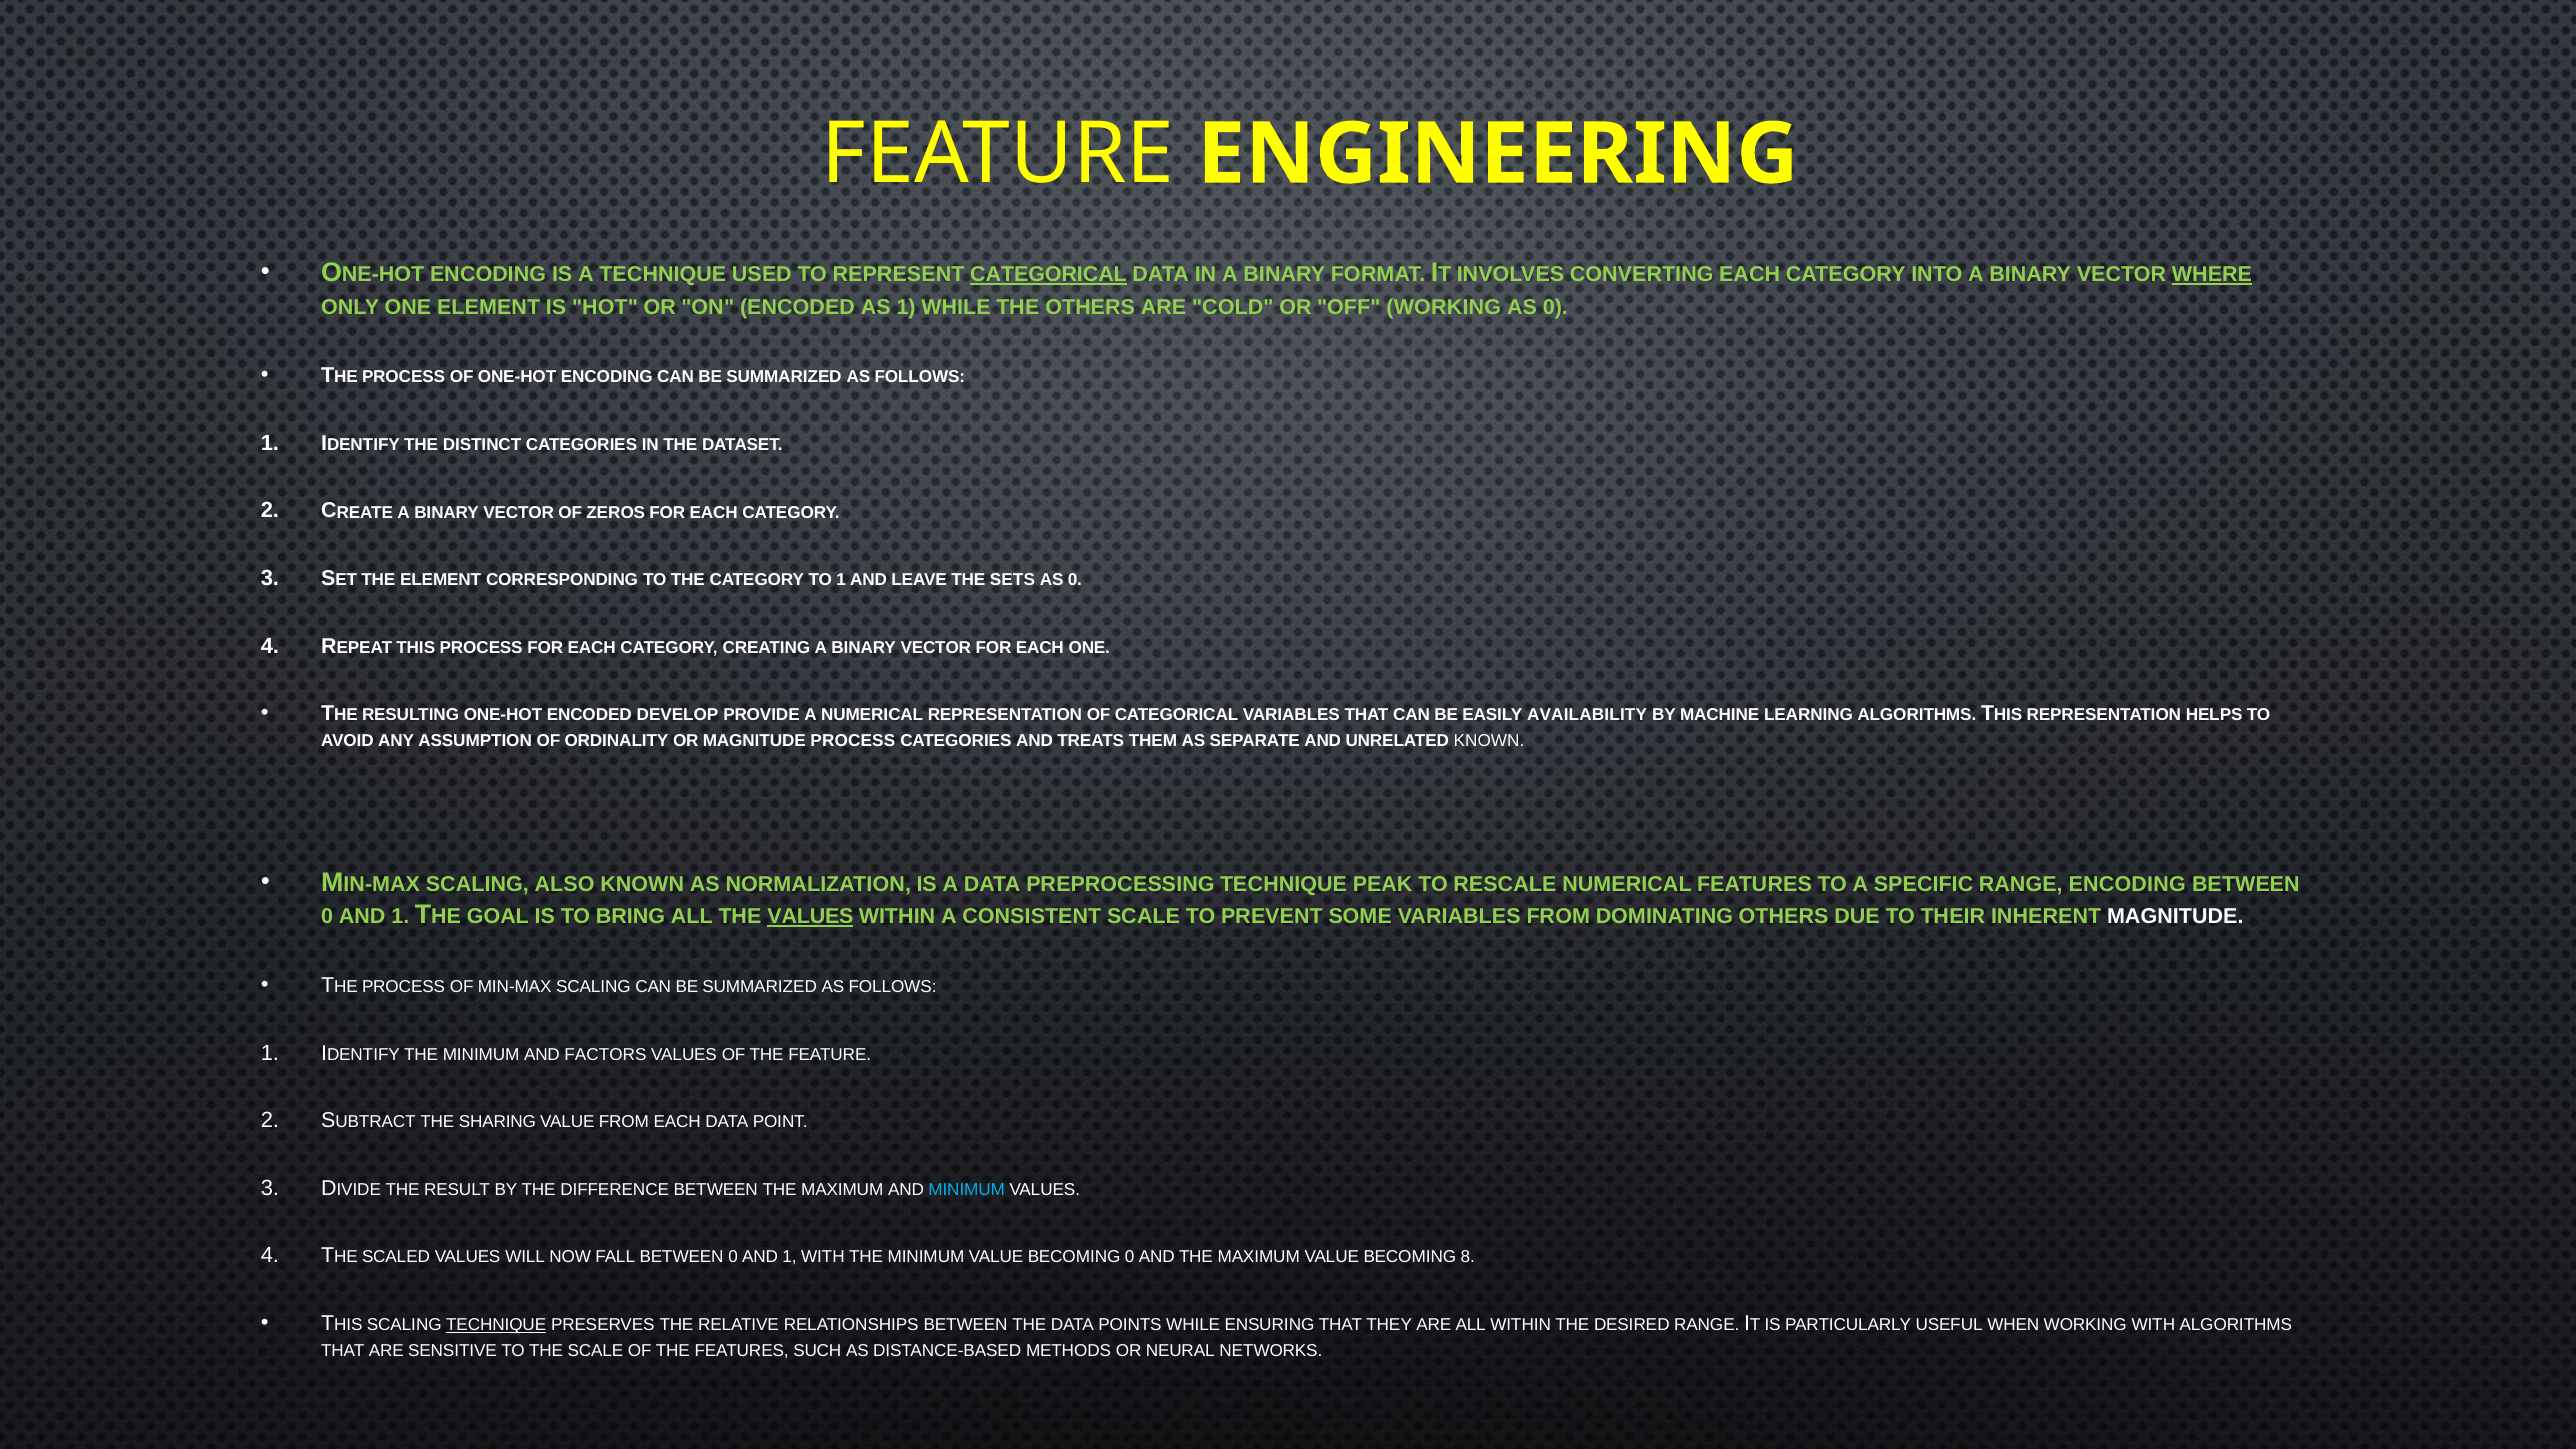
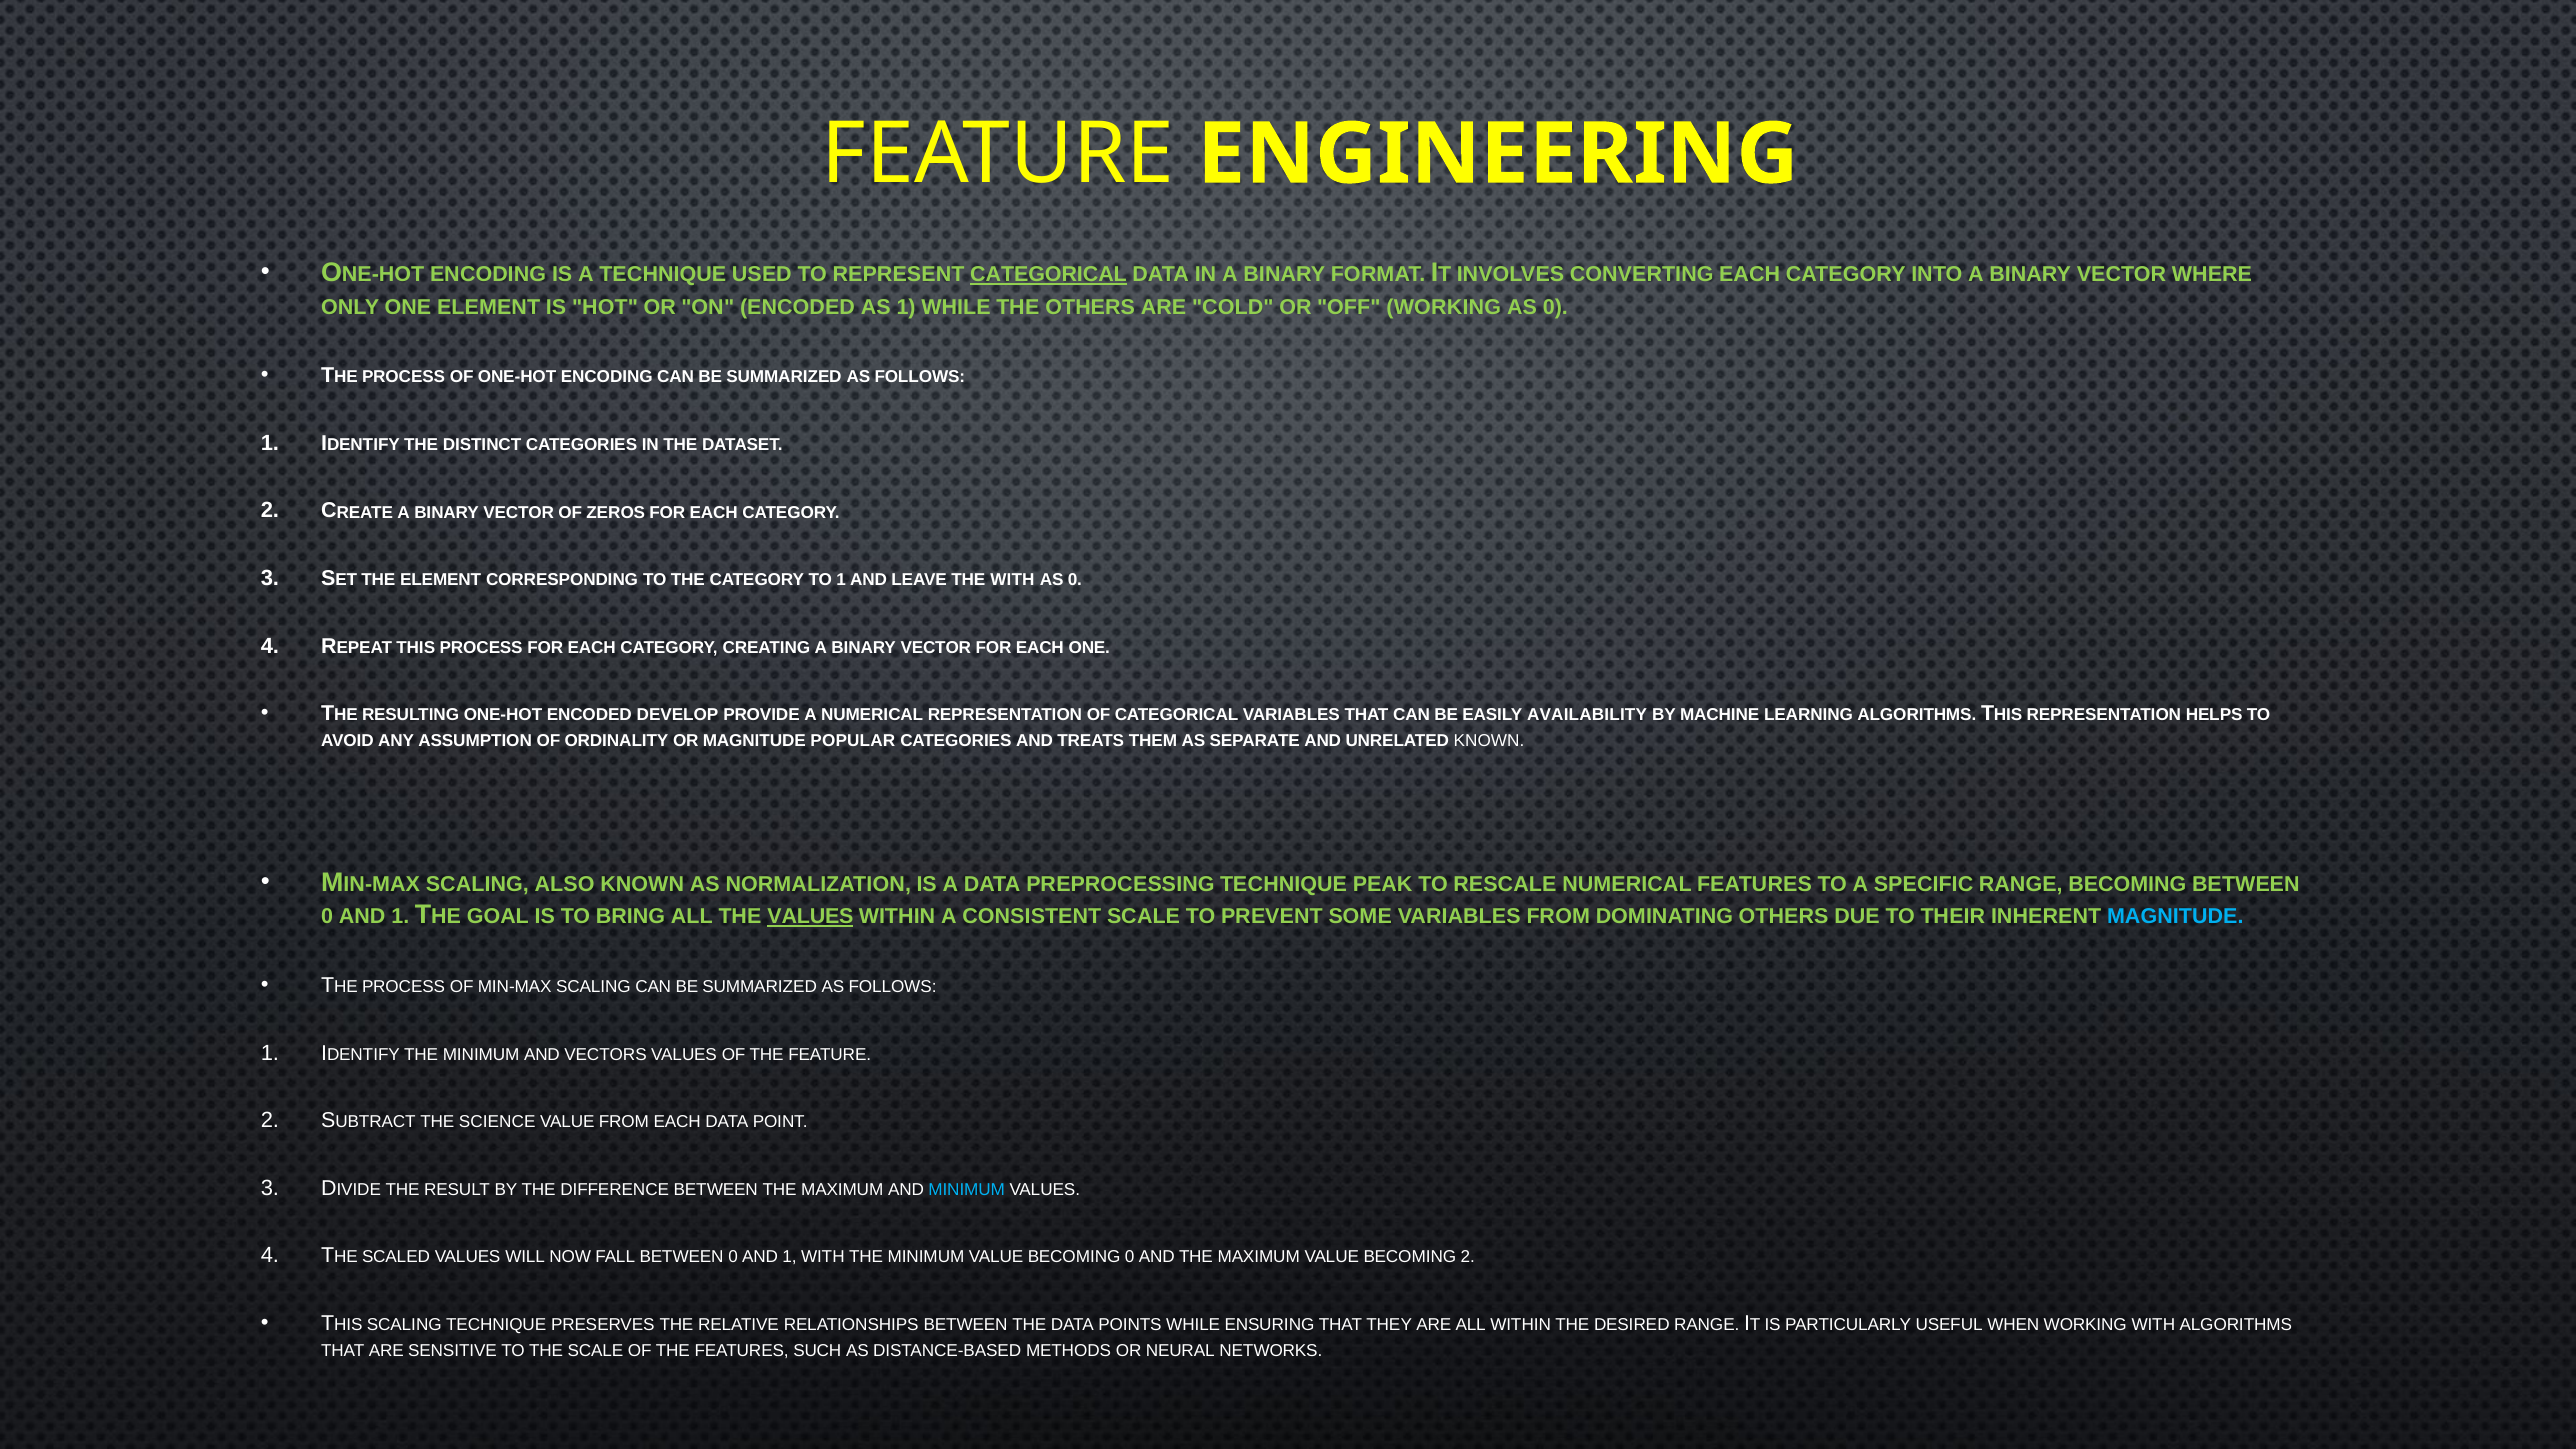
WHERE underline: present -> none
THE SETS: SETS -> WITH
MAGNITUDE PROCESS: PROCESS -> POPULAR
RANGE ENCODING: ENCODING -> BECOMING
MAGNITUDE at (2175, 917) colour: white -> light blue
FACTORS: FACTORS -> VECTORS
SHARING: SHARING -> SCIENCE
BECOMING 8: 8 -> 2
TECHNIQUE at (496, 1325) underline: present -> none
